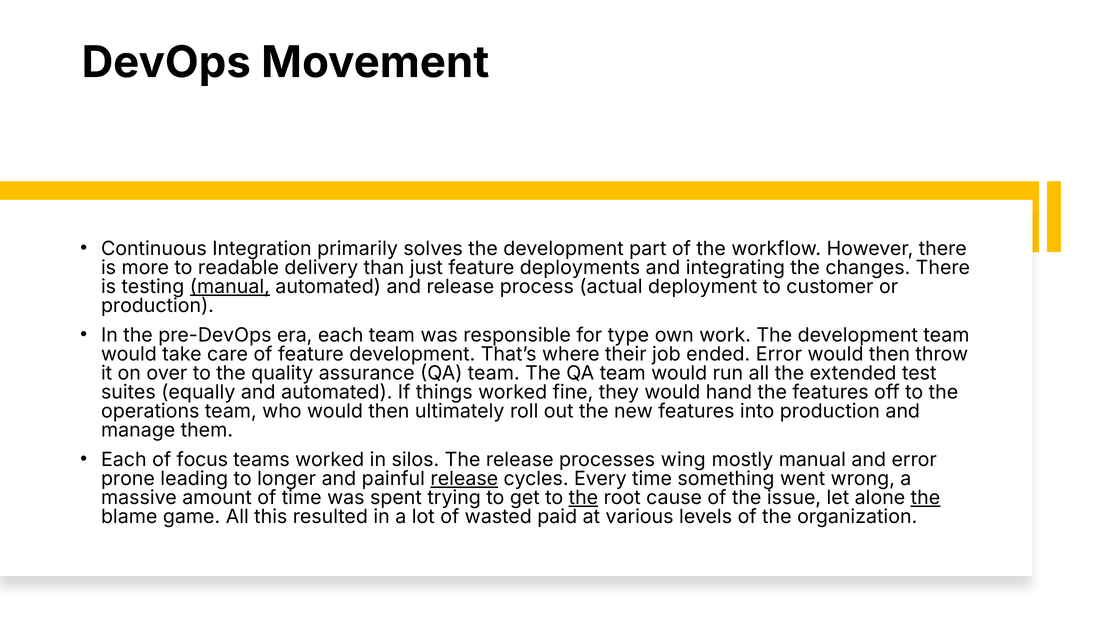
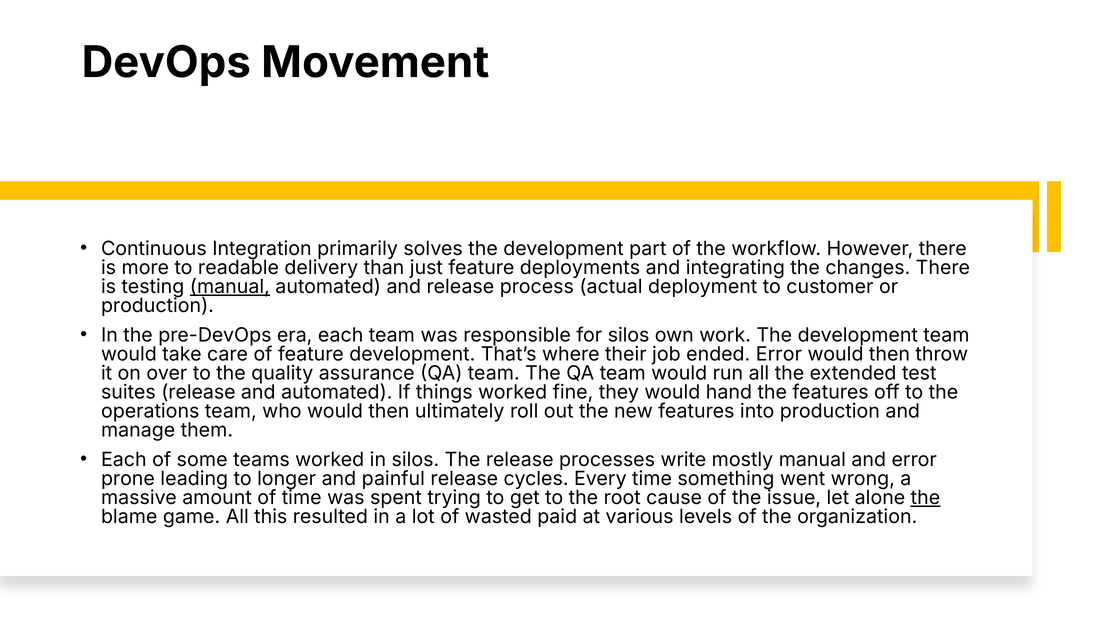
for type: type -> silos
suites equally: equally -> release
focus: focus -> some
wing: wing -> write
release at (464, 479) underline: present -> none
the at (583, 498) underline: present -> none
